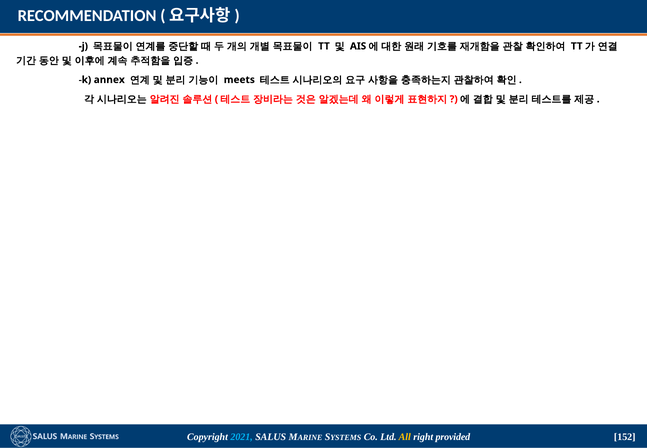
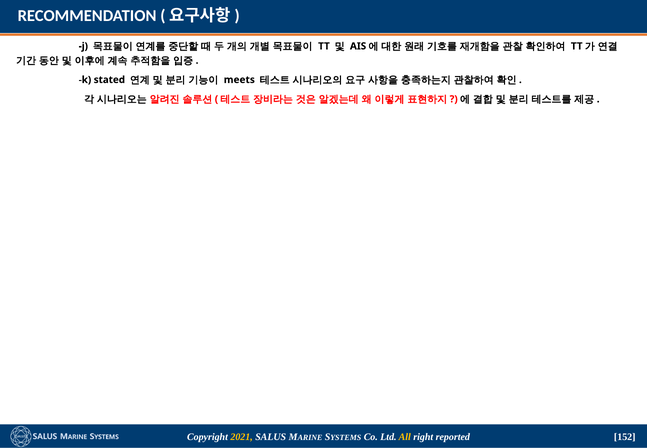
annex: annex -> stated
2021 colour: light blue -> yellow
provided: provided -> reported
